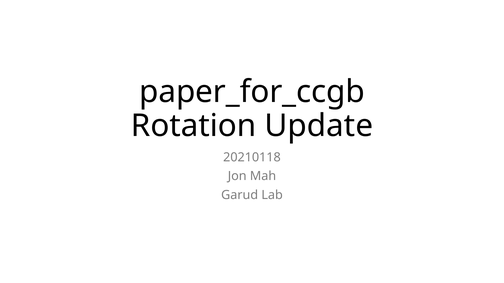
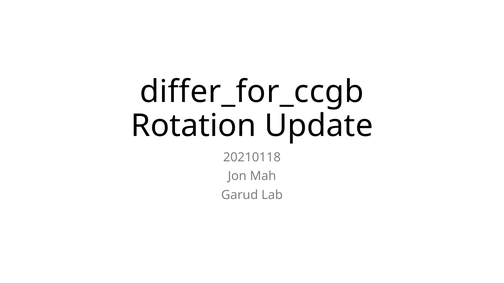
paper_for_ccgb: paper_for_ccgb -> differ_for_ccgb
